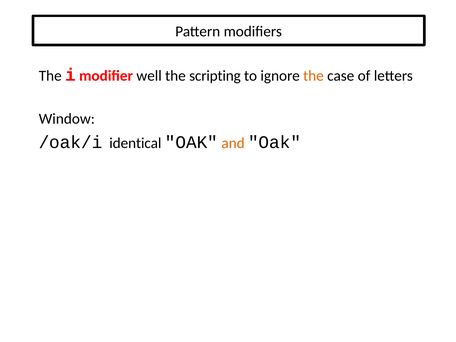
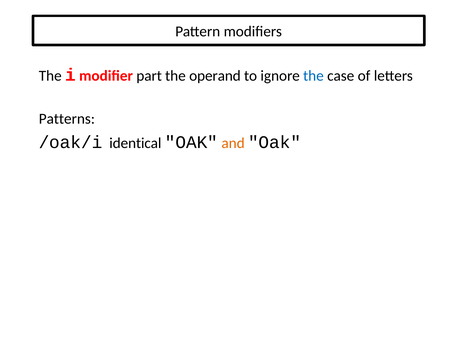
well: well -> part
scripting: scripting -> operand
the at (313, 76) colour: orange -> blue
Window: Window -> Patterns
